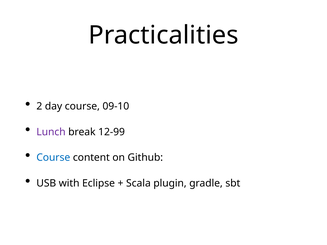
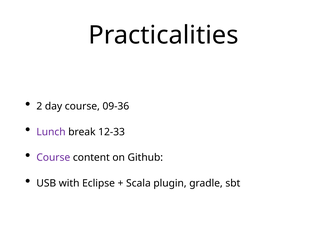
09-10: 09-10 -> 09-36
12-99: 12-99 -> 12-33
Course at (53, 158) colour: blue -> purple
